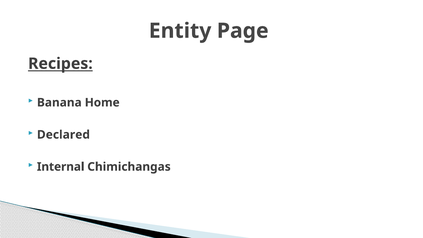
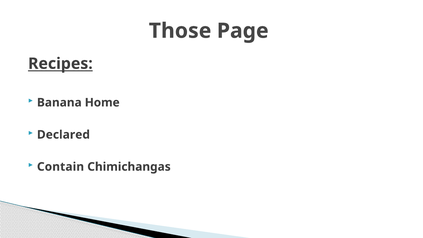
Entity: Entity -> Those
Internal: Internal -> Contain
